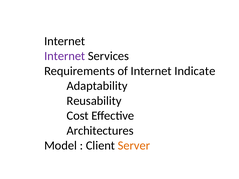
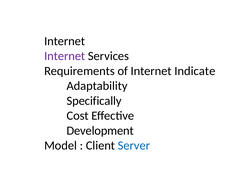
Reusability: Reusability -> Specifically
Architectures: Architectures -> Development
Server colour: orange -> blue
